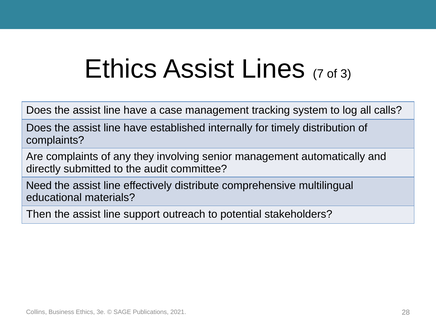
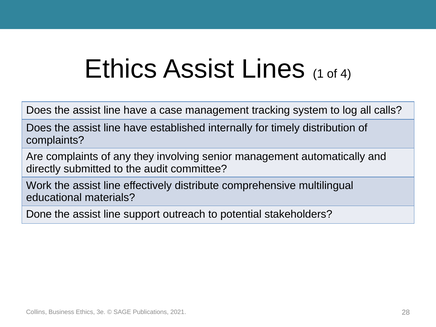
7: 7 -> 1
3: 3 -> 4
Need: Need -> Work
Then: Then -> Done
